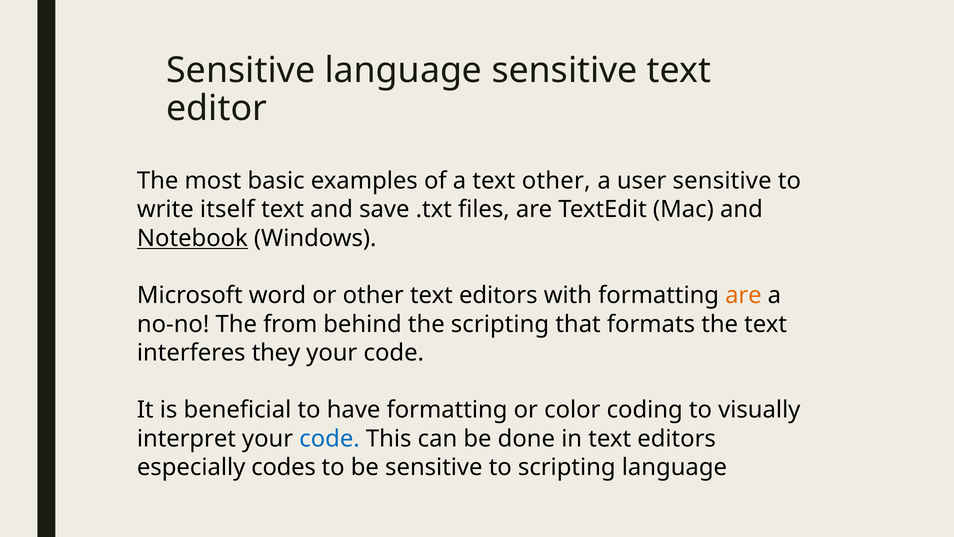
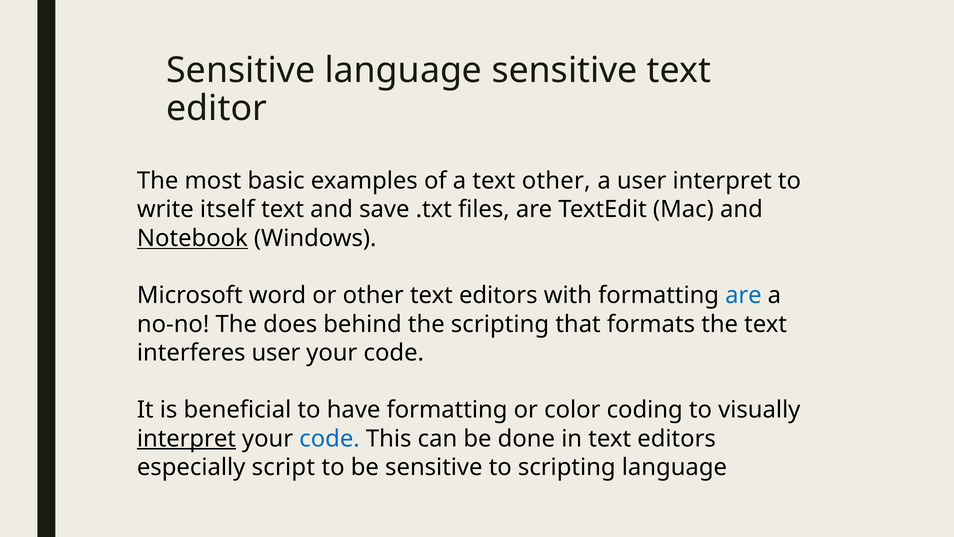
user sensitive: sensitive -> interpret
are at (743, 295) colour: orange -> blue
from: from -> does
interferes they: they -> user
interpret at (186, 438) underline: none -> present
codes: codes -> script
